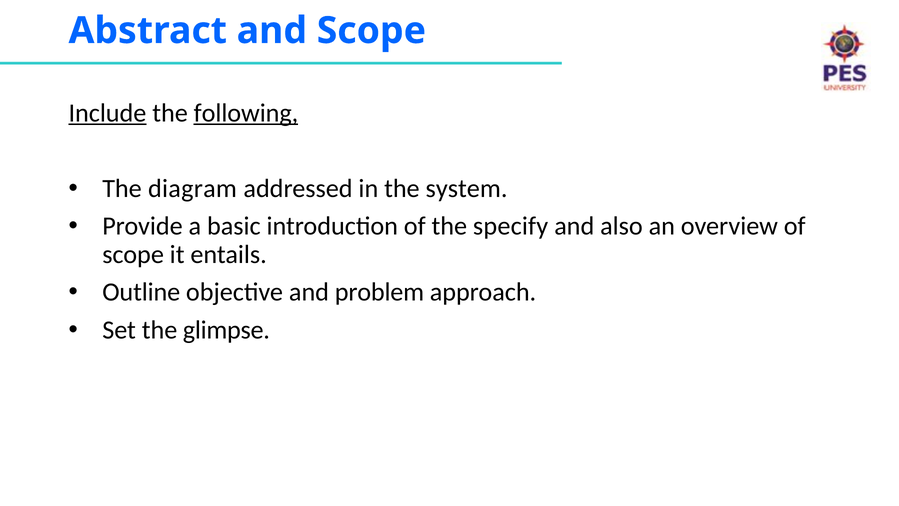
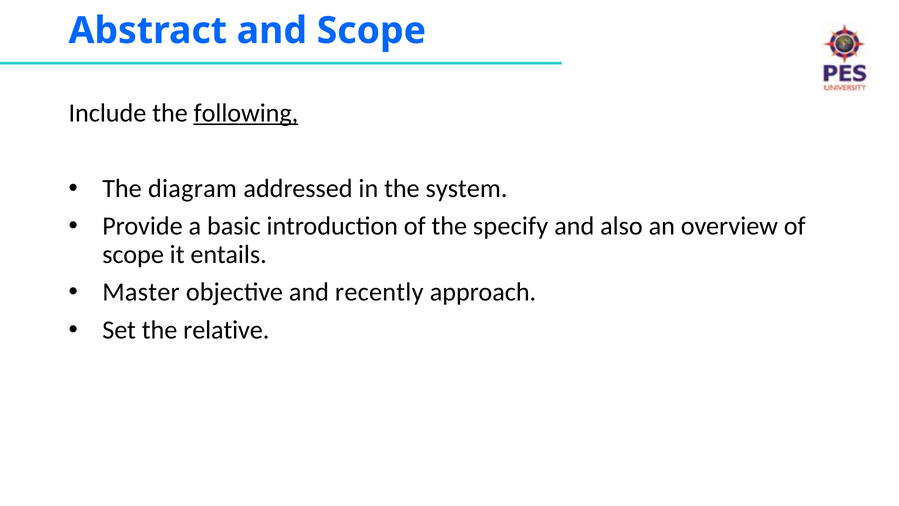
Include underline: present -> none
Outline: Outline -> Master
problem: problem -> recently
glimpse: glimpse -> relative
